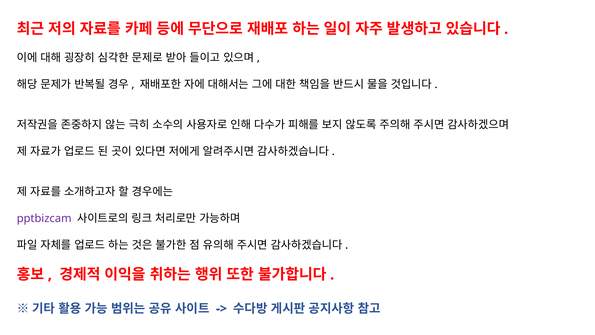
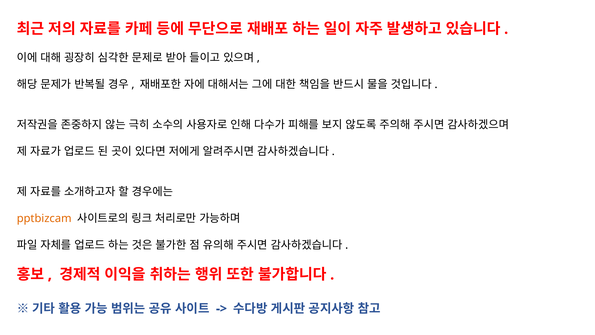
pptbizcam colour: purple -> orange
